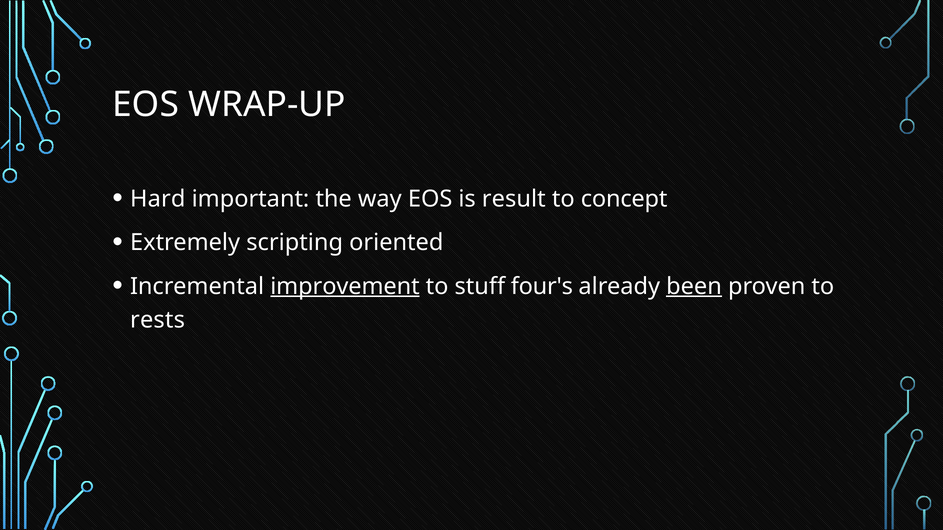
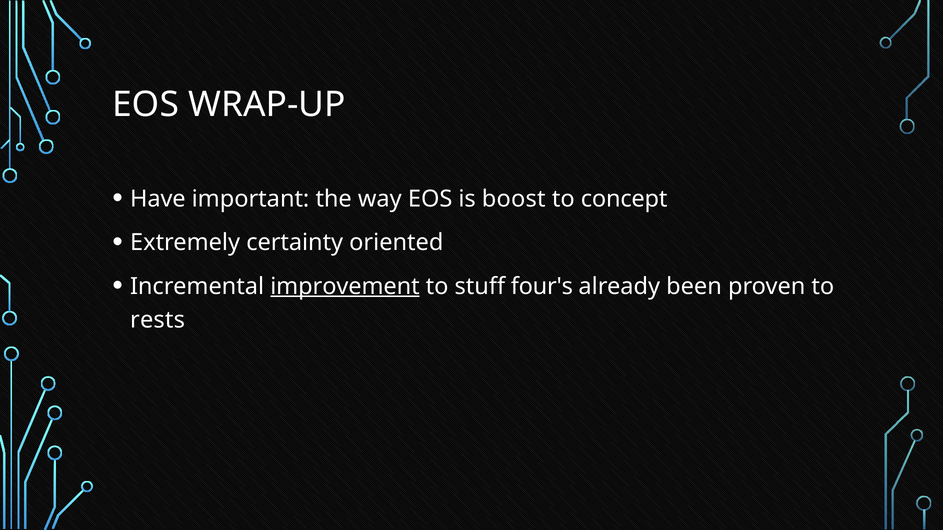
Hard: Hard -> Have
result: result -> boost
scripting: scripting -> certainty
been underline: present -> none
